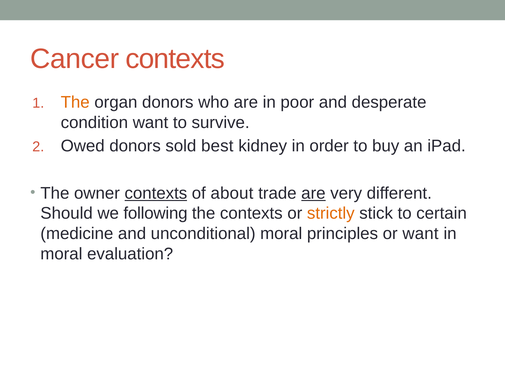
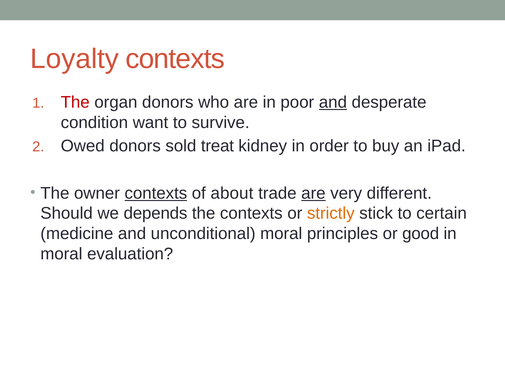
Cancer: Cancer -> Loyalty
The at (75, 102) colour: orange -> red
and at (333, 102) underline: none -> present
best: best -> treat
following: following -> depends
or want: want -> good
